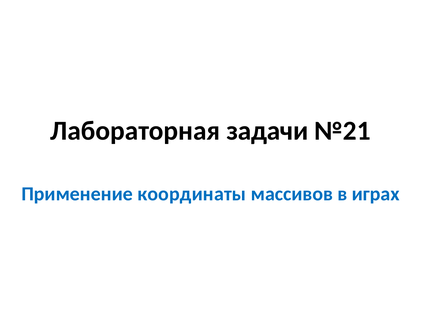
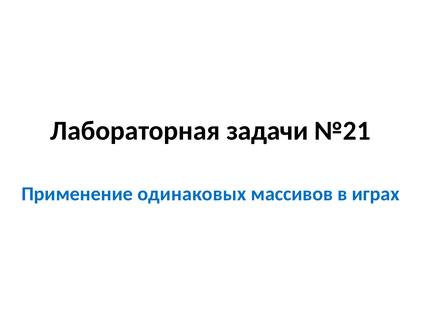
координаты: координаты -> одинаковых
